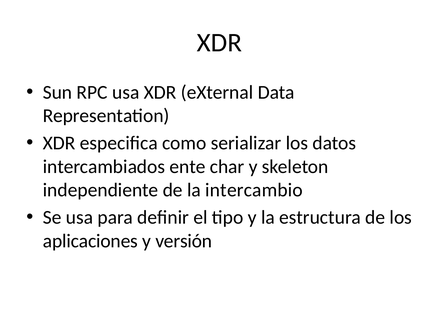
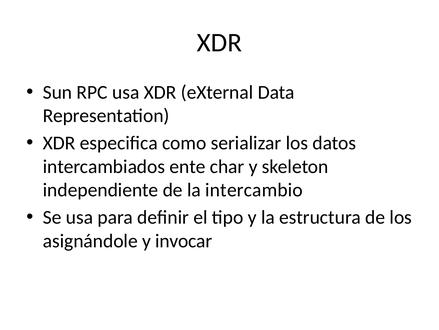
aplicaciones: aplicaciones -> asignándole
versión: versión -> invocar
